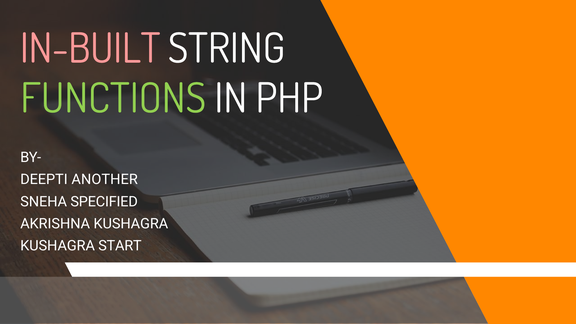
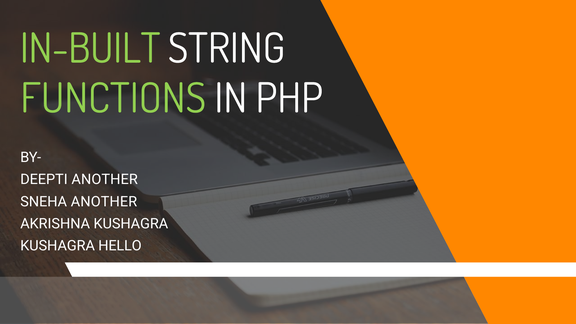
IN-BUILT colour: pink -> light green
SNEHA SPECIFIED: SPECIFIED -> ANOTHER
START: START -> HELLO
